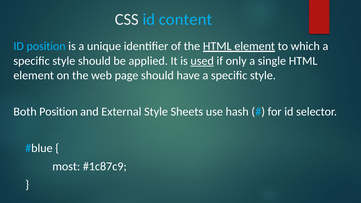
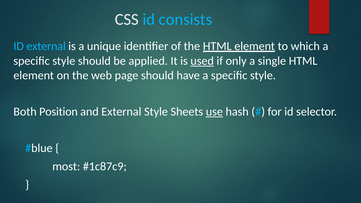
content: content -> consists
ID position: position -> external
use underline: none -> present
